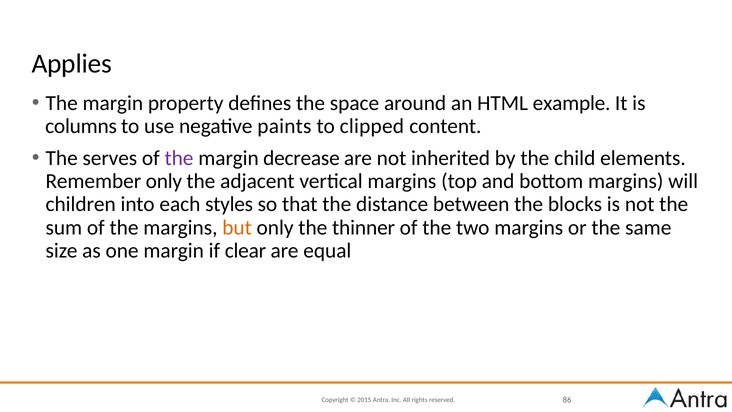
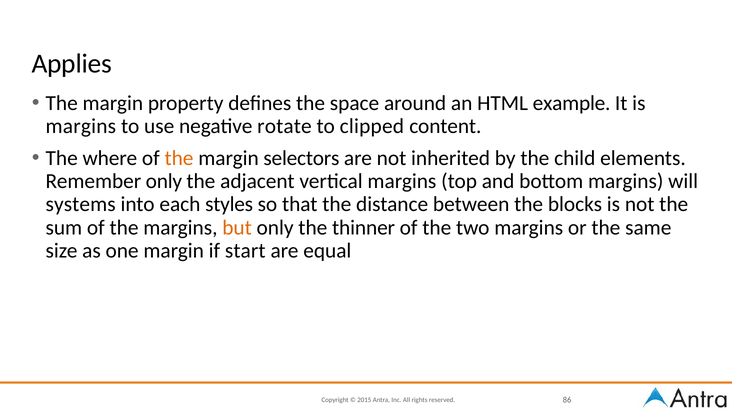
columns at (81, 126): columns -> margins
paints: paints -> rotate
serves: serves -> where
the at (179, 158) colour: purple -> orange
decrease: decrease -> selectors
children: children -> systems
clear: clear -> start
